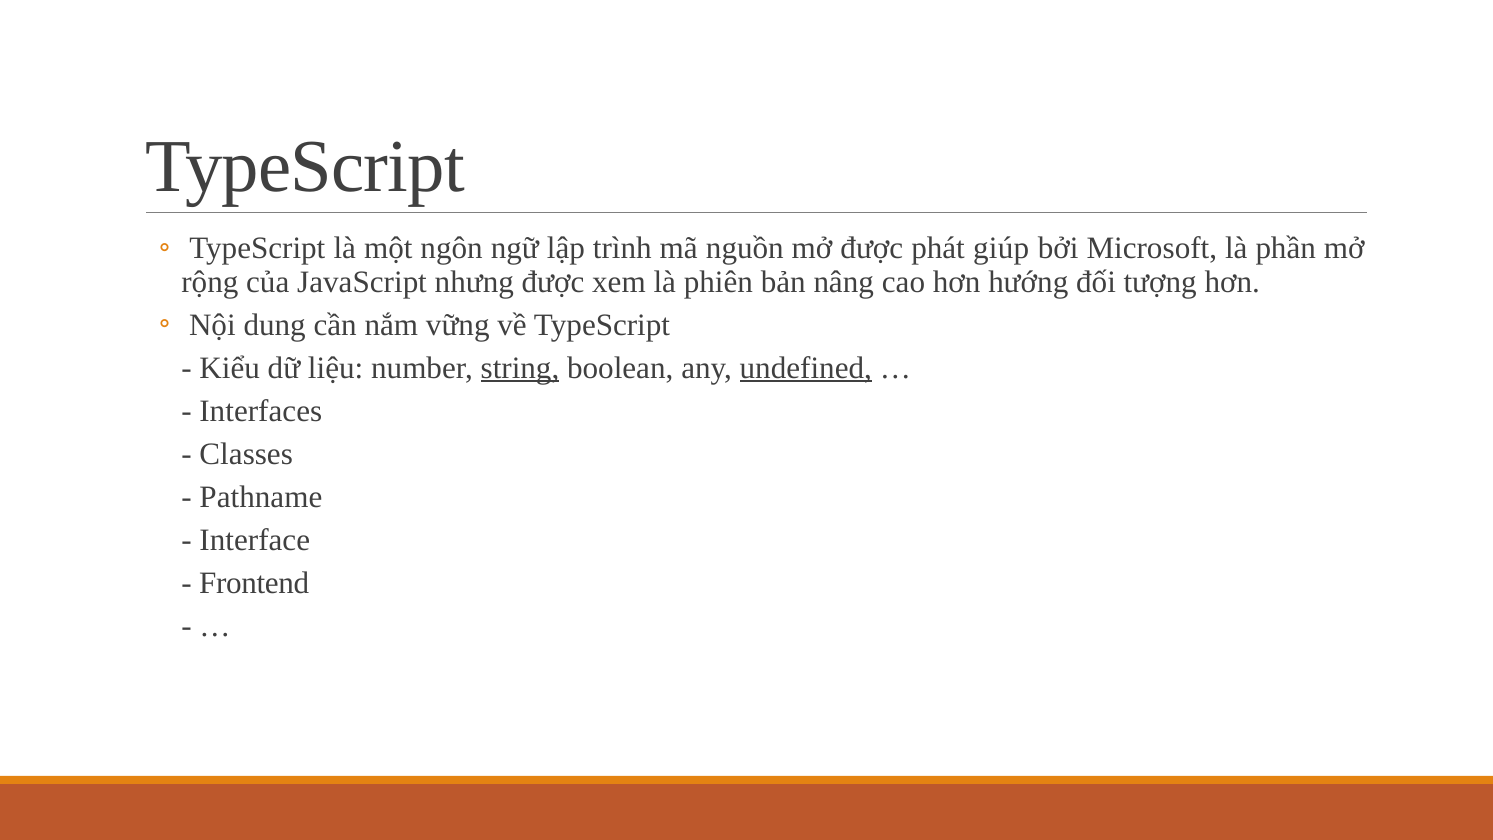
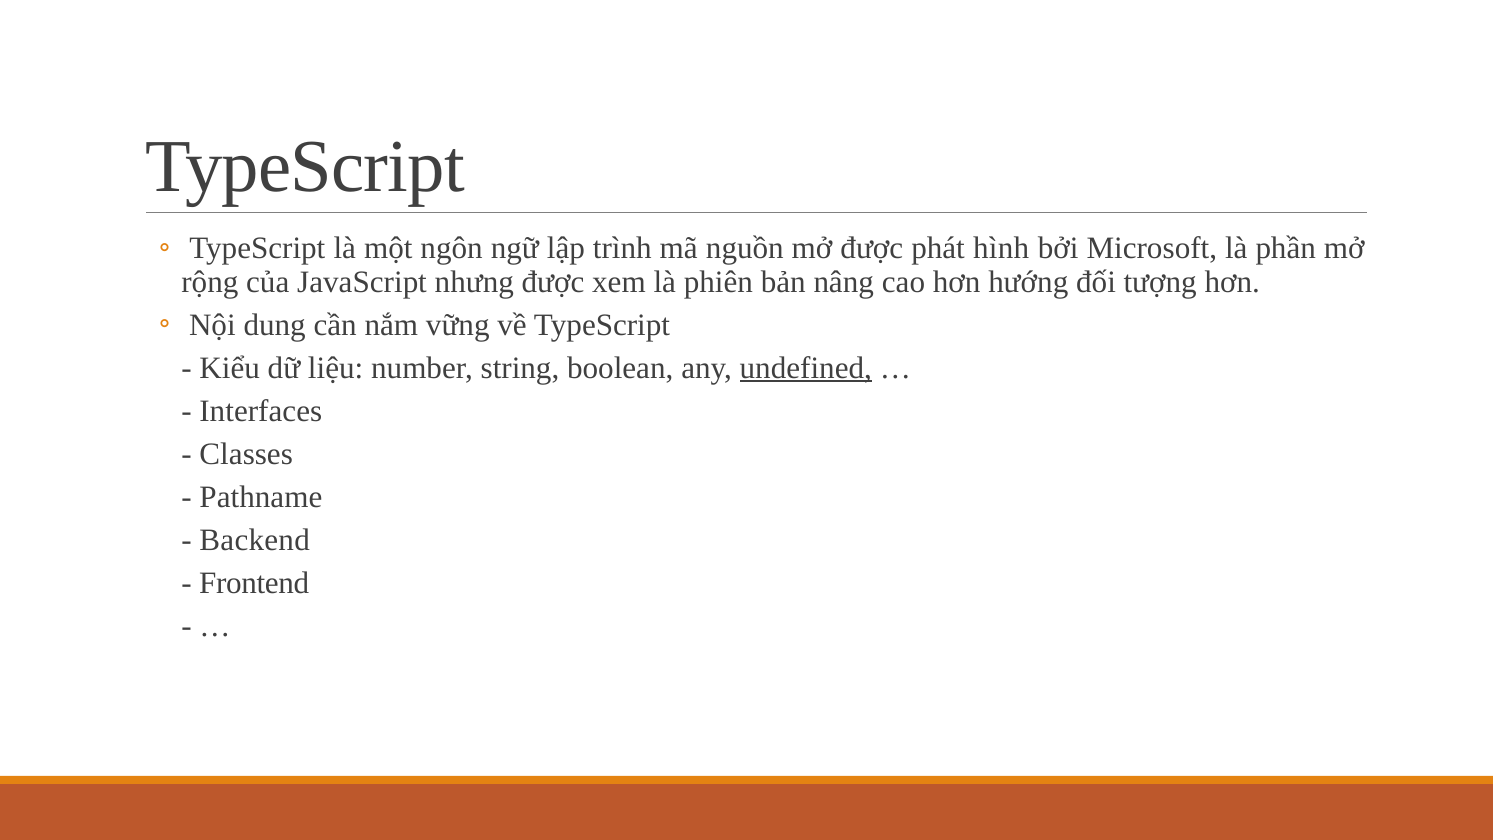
giúp: giúp -> hình
string underline: present -> none
Interface: Interface -> Backend
